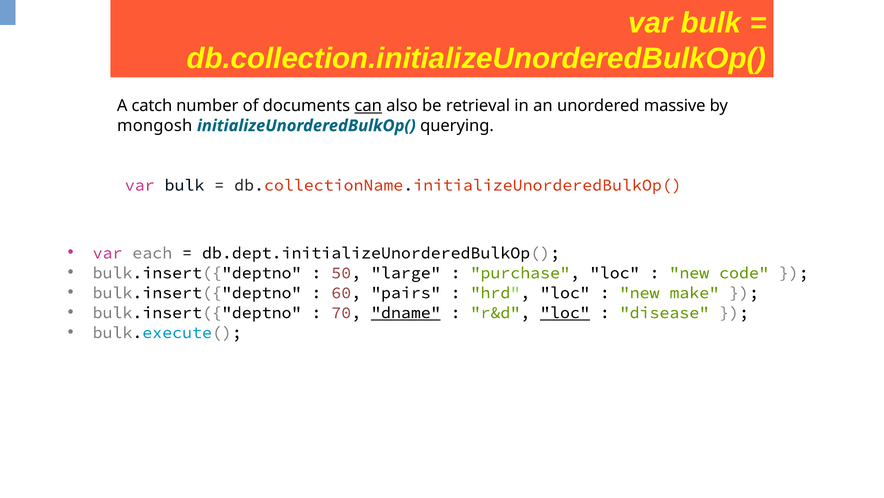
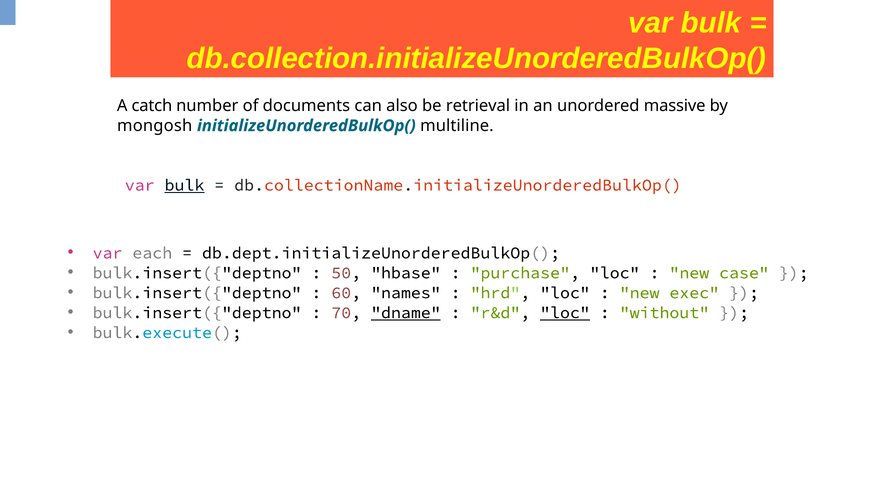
can underline: present -> none
querying: querying -> multiline
bulk at (184, 185) underline: none -> present
large: large -> hbase
code: code -> case
pairs: pairs -> names
make: make -> exec
disease: disease -> without
